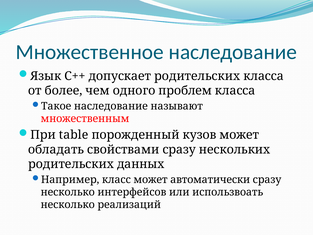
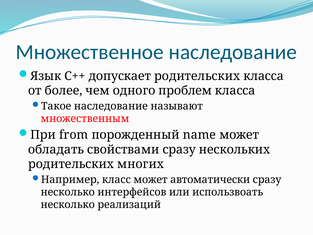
table: table -> from
кузов: кузов -> name
данных: данных -> многих
